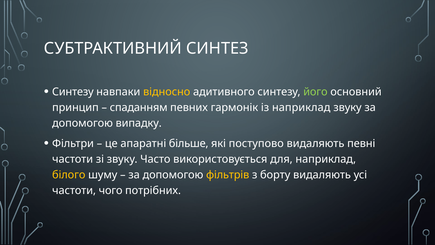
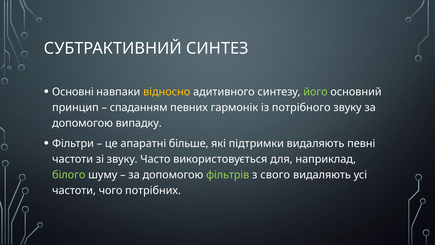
Синтезу at (73, 92): Синтезу -> Основні
із наприклад: наприклад -> потрібного
поступово: поступово -> підтримки
білого colour: yellow -> light green
фільтрів colour: yellow -> light green
борту: борту -> свого
